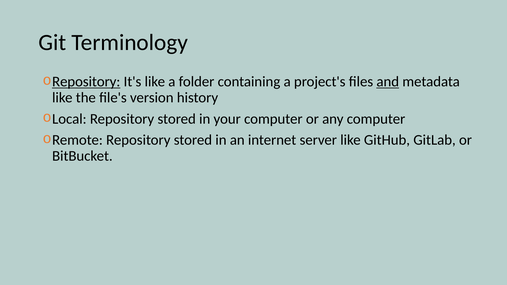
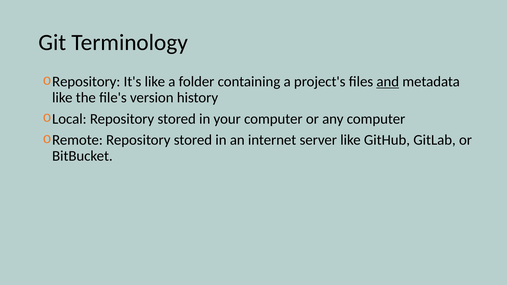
Repository at (86, 82) underline: present -> none
